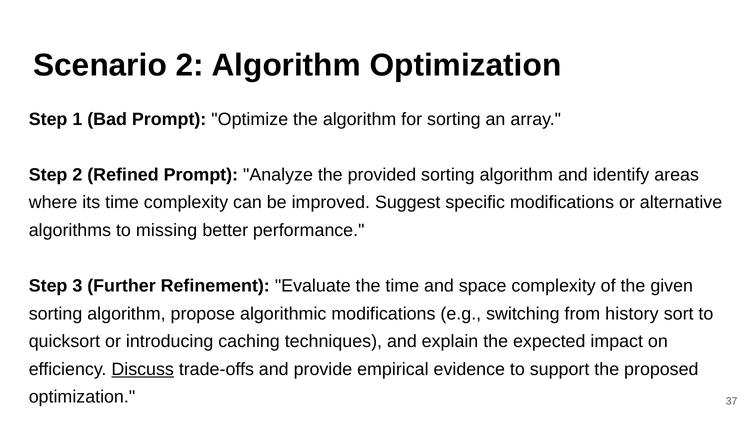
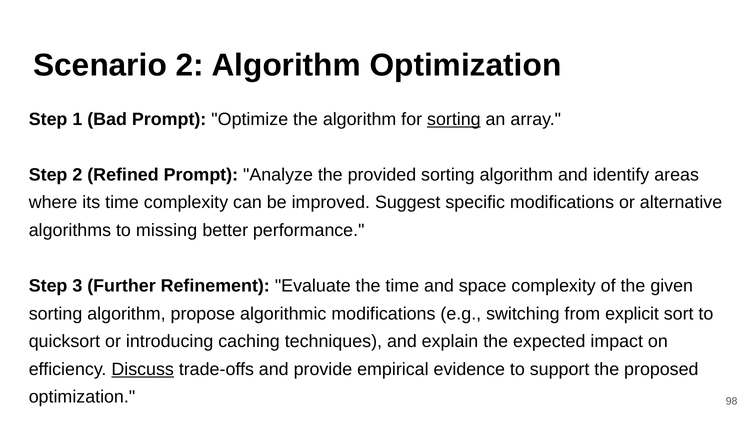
sorting at (454, 119) underline: none -> present
history: history -> explicit
37: 37 -> 98
